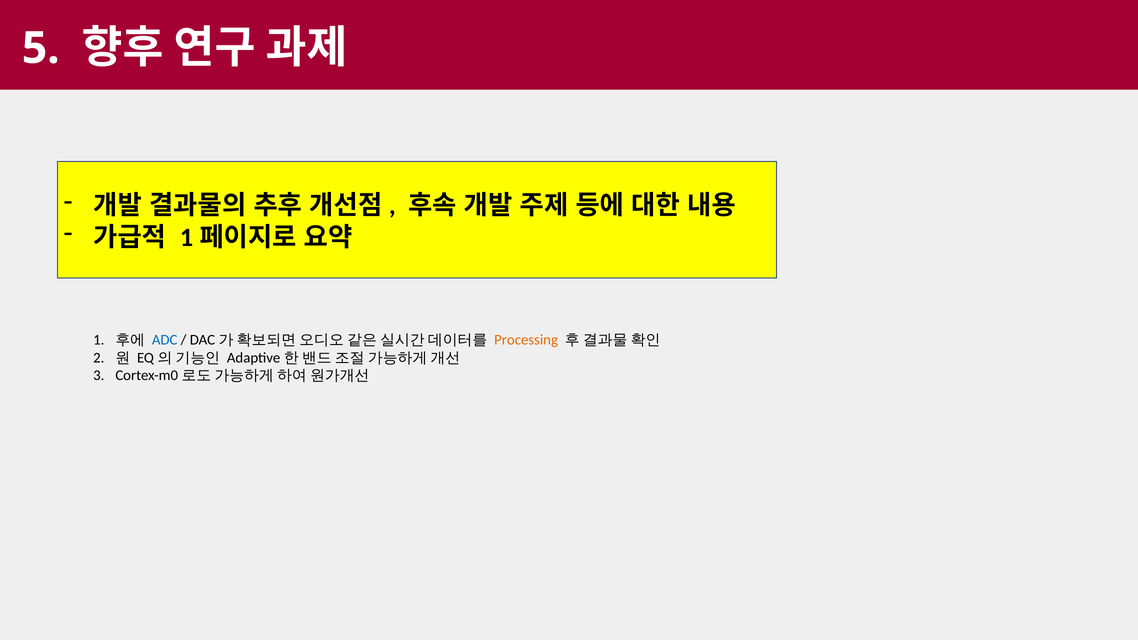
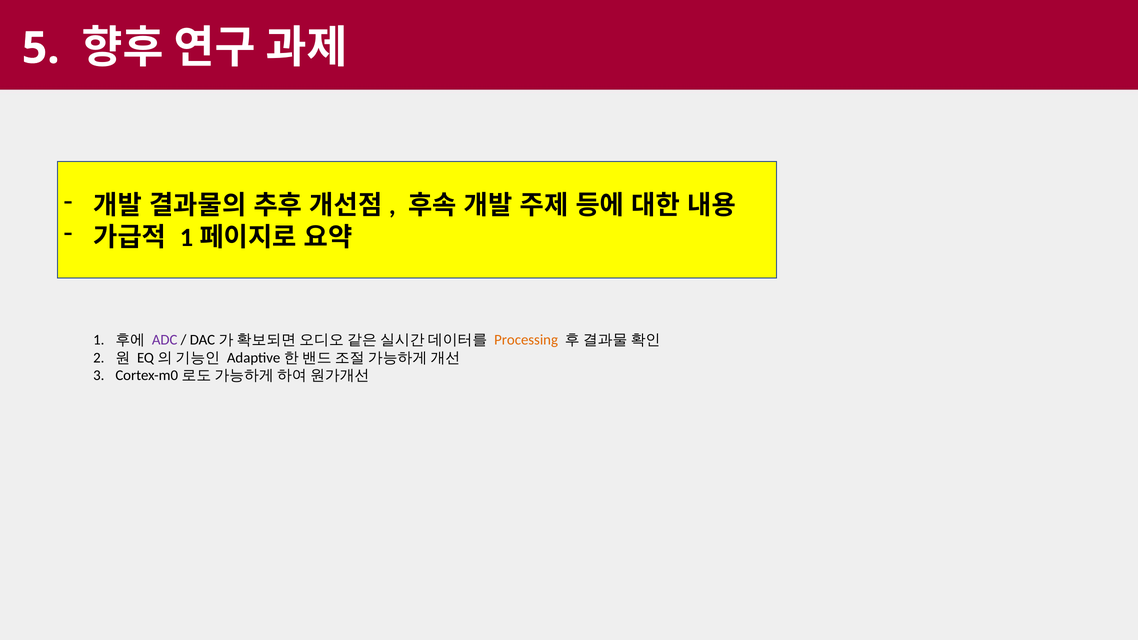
ADC colour: blue -> purple
